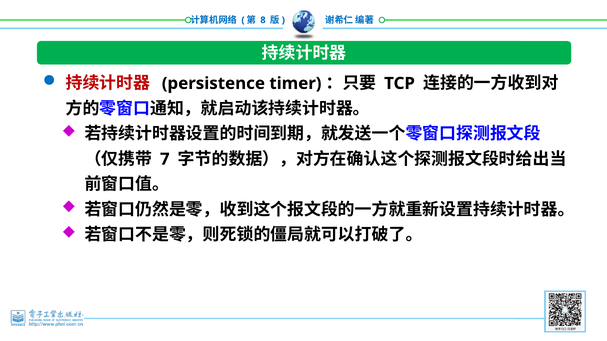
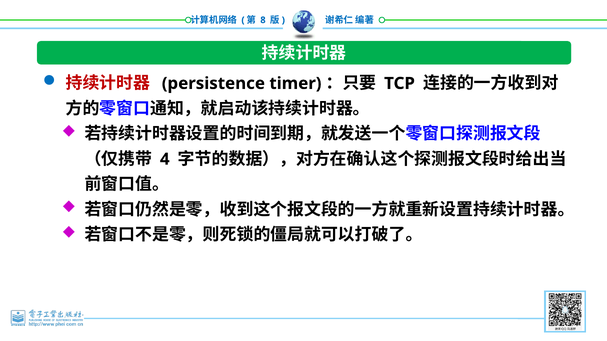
7: 7 -> 4
